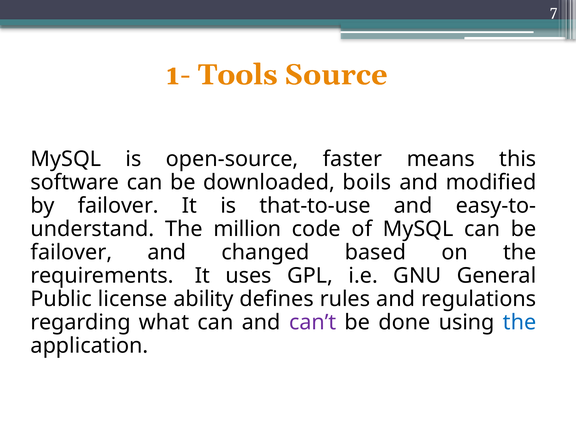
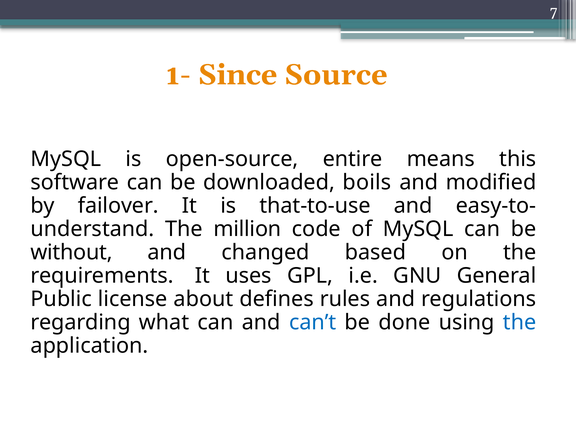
Tools: Tools -> Since
faster: faster -> entire
failover at (71, 252): failover -> without
ability: ability -> about
can’t colour: purple -> blue
